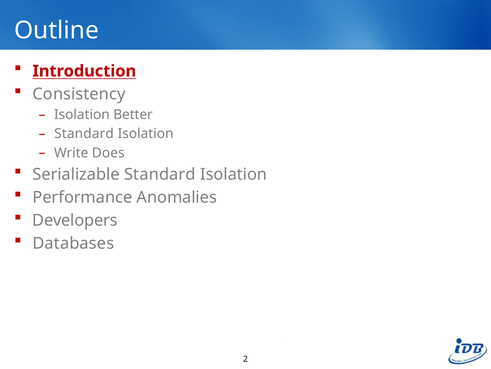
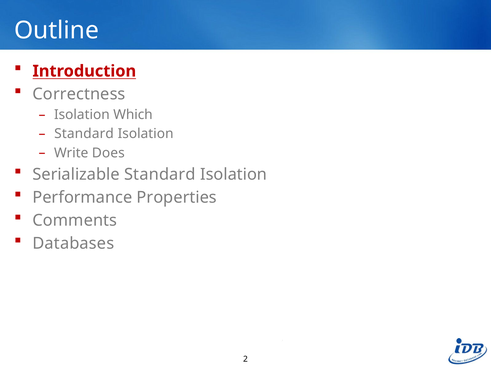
Consistency: Consistency -> Correctness
Better: Better -> Which
Anomalies: Anomalies -> Properties
Developers: Developers -> Comments
